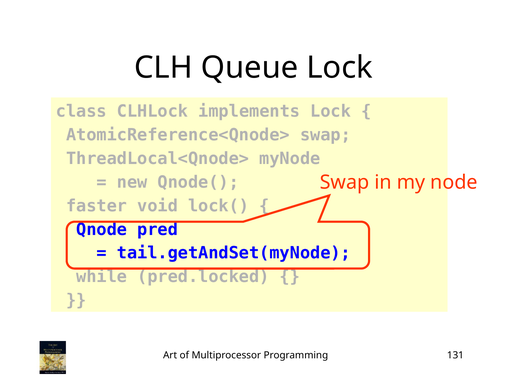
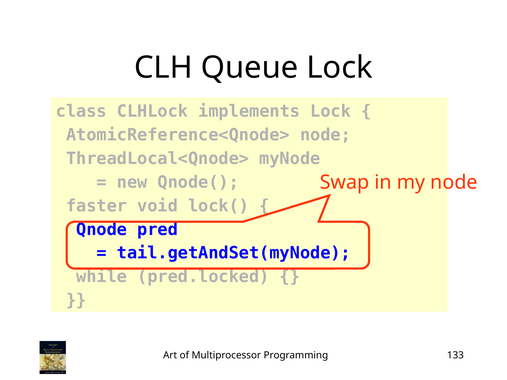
AtomicReference<Qnode> swap: swap -> node
131: 131 -> 133
